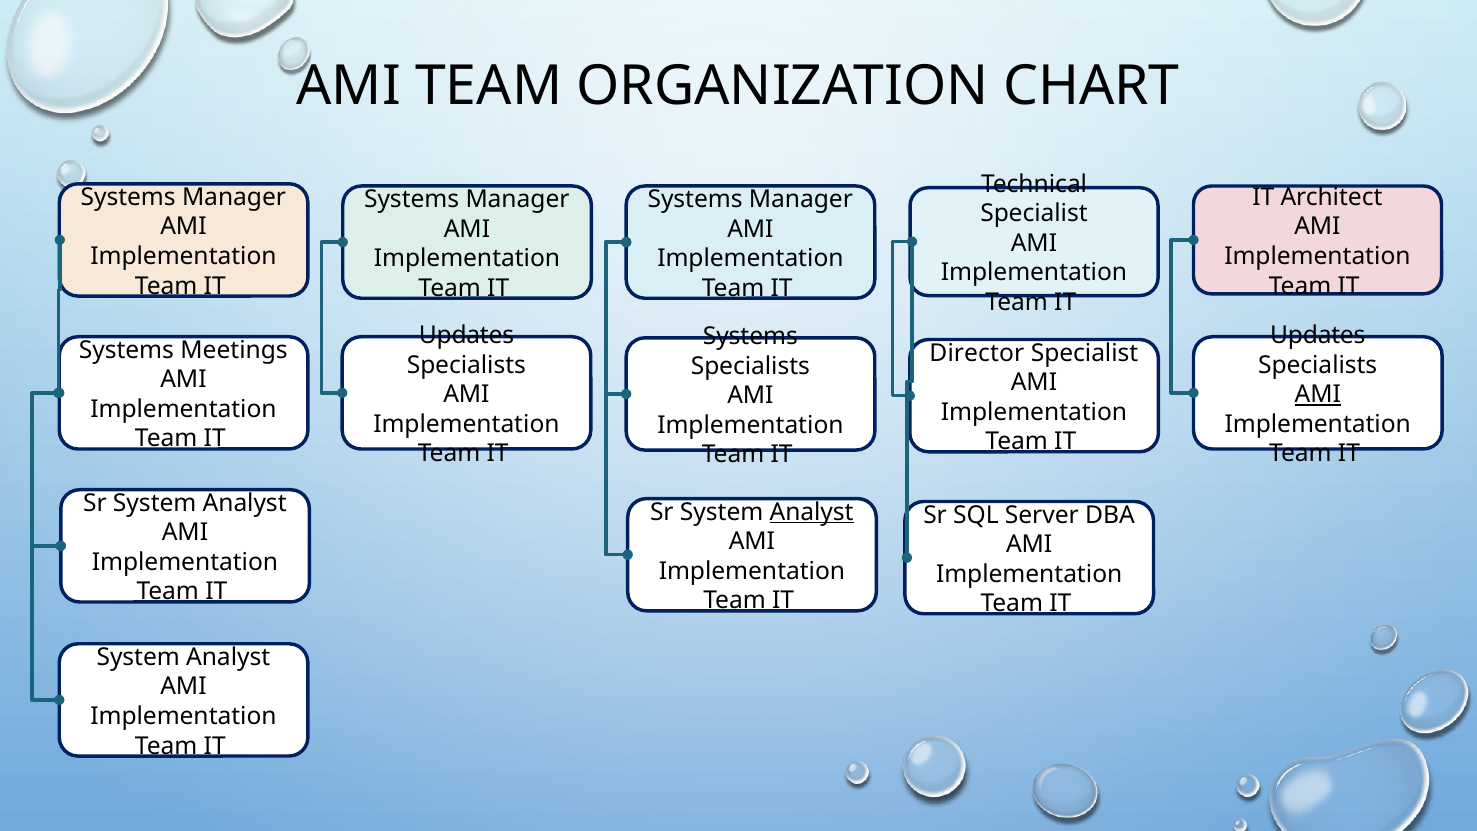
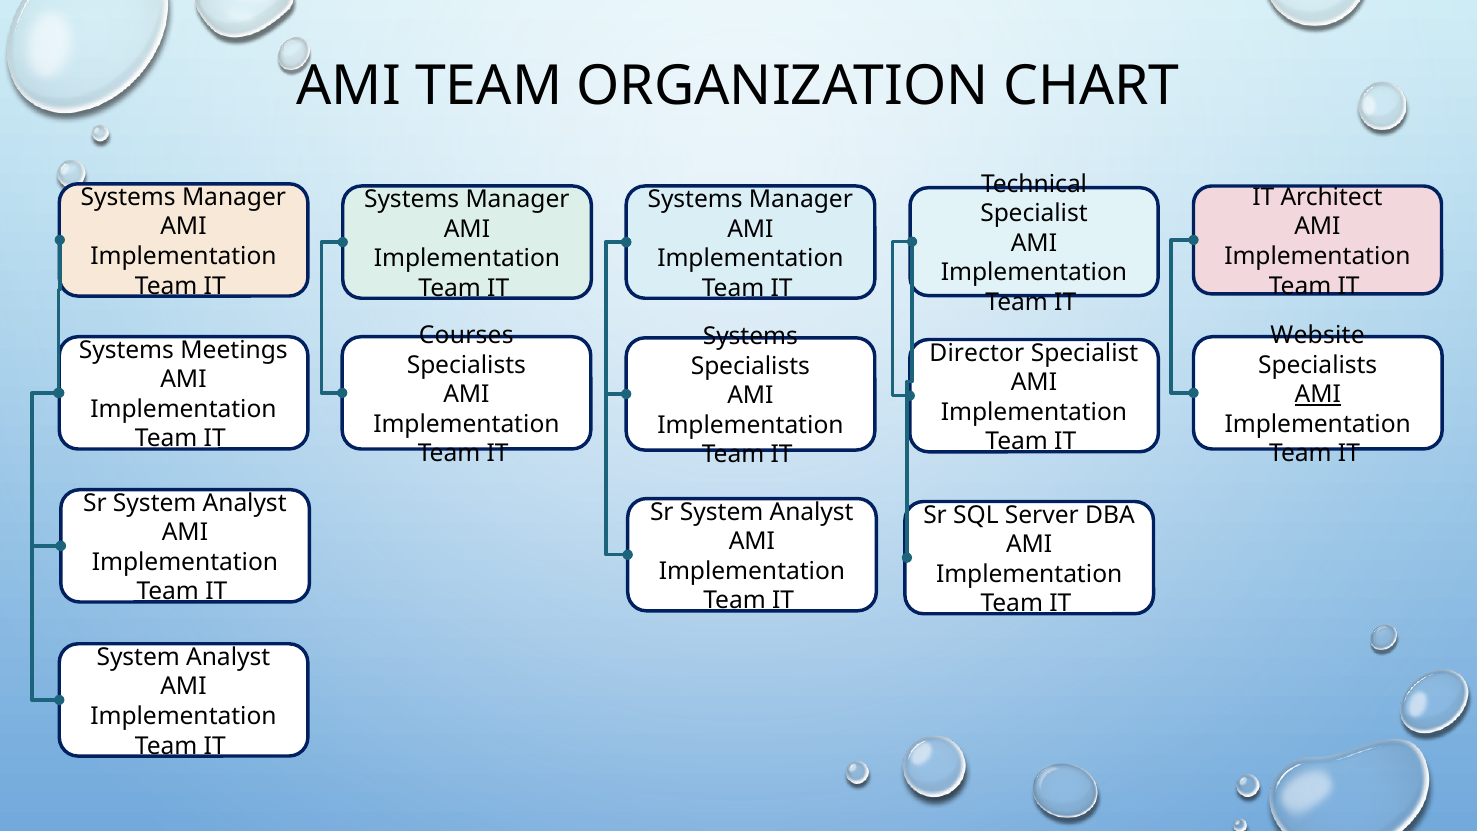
Updates at (466, 335): Updates -> Courses
Updates at (1318, 335): Updates -> Website
Analyst at (812, 512) underline: present -> none
